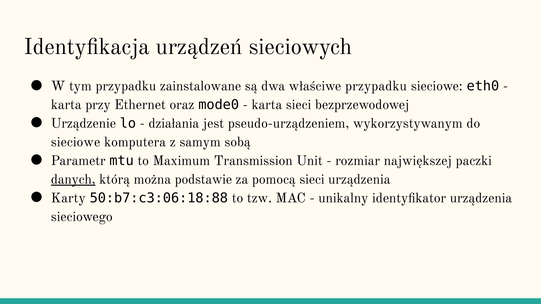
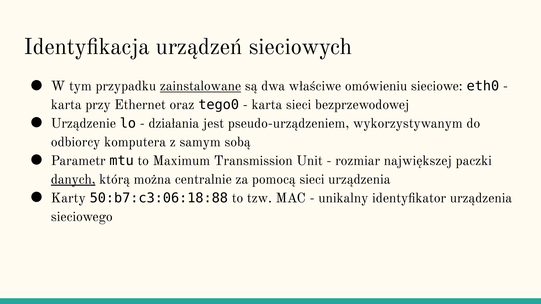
zainstalowane underline: none -> present
właściwe przypadku: przypadku -> omówieniu
mode0: mode0 -> tego0
sieciowe at (76, 142): sieciowe -> odbiorcy
podstawie: podstawie -> centralnie
